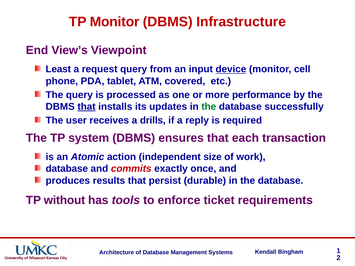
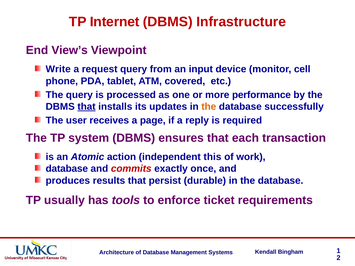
TP Monitor: Monitor -> Internet
Least: Least -> Write
device underline: present -> none
the at (209, 107) colour: green -> orange
drills: drills -> page
size: size -> this
without: without -> usually
